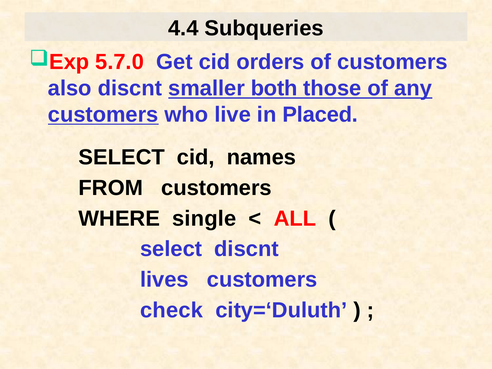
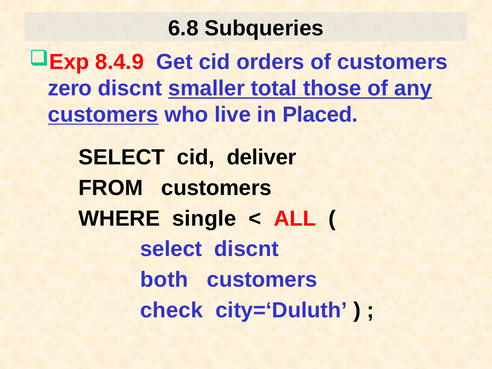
4.4: 4.4 -> 6.8
5.7.0: 5.7.0 -> 8.4.9
also: also -> zero
both: both -> total
names: names -> deliver
lives: lives -> both
